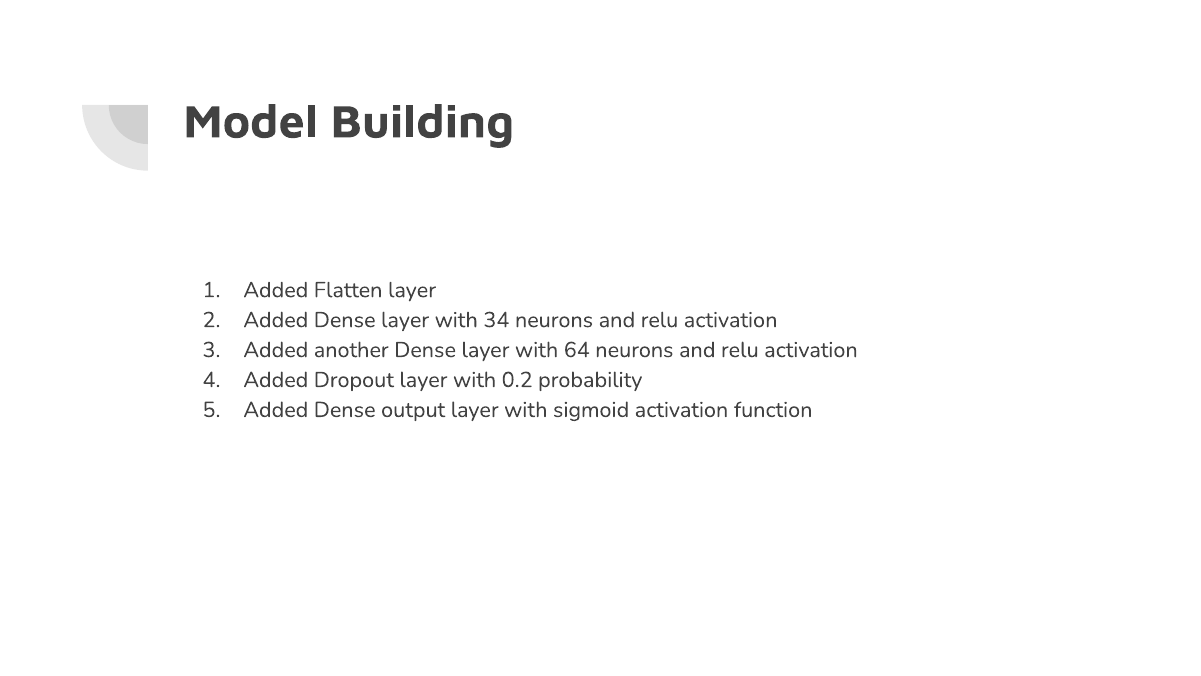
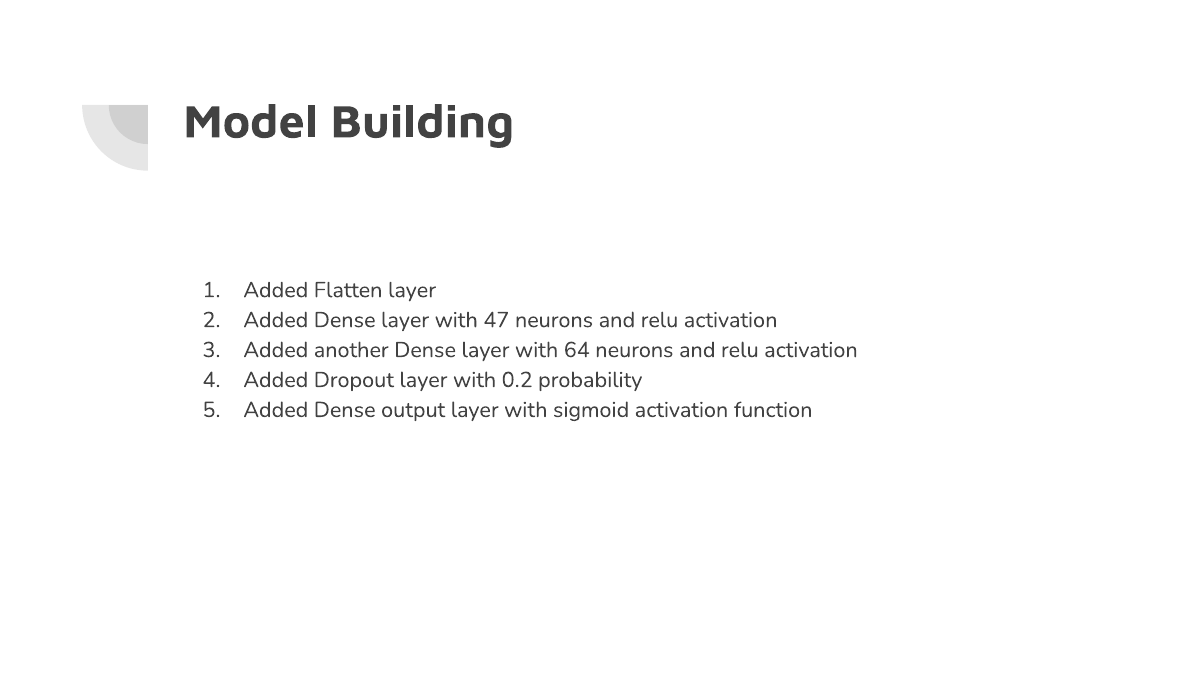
34: 34 -> 47
